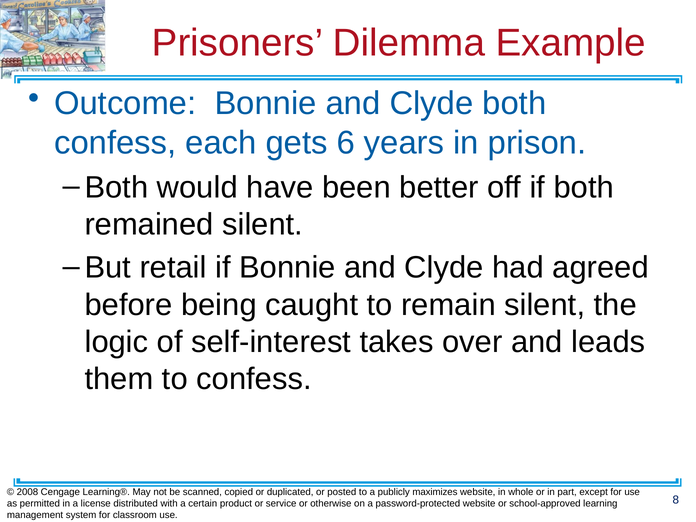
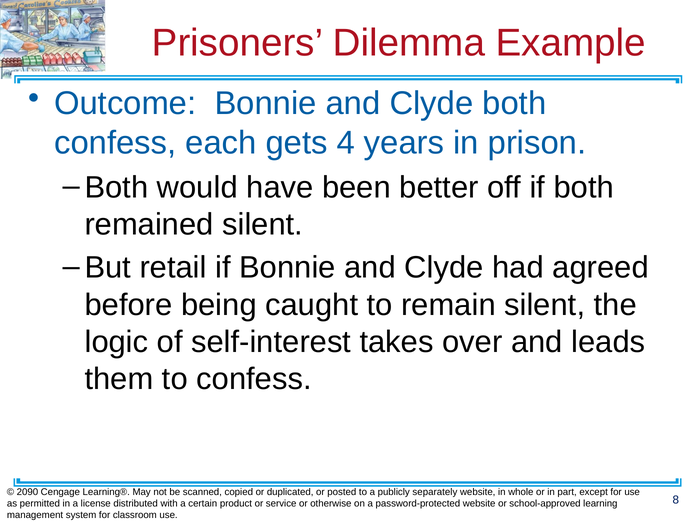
6: 6 -> 4
2008: 2008 -> 2090
maximizes: maximizes -> separately
